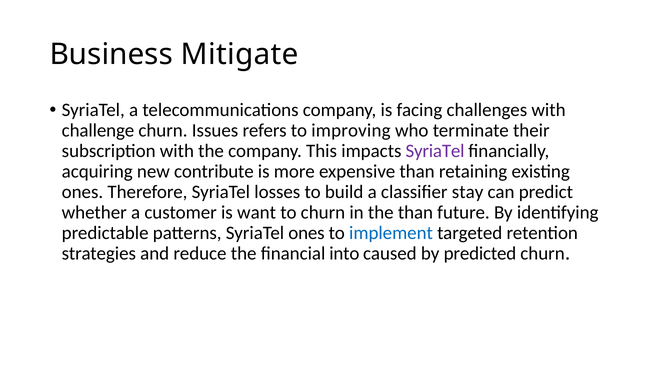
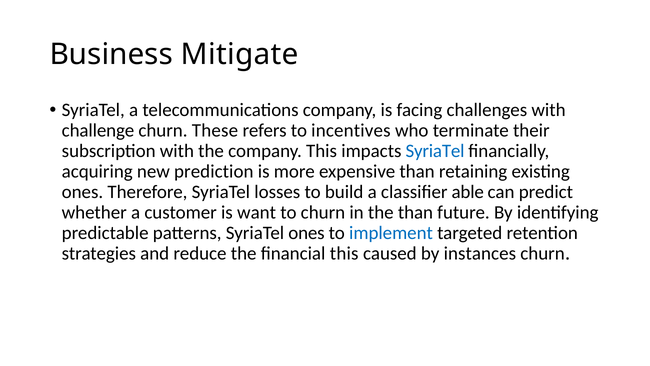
Issues: Issues -> These
improving: improving -> incentives
SyriaTel at (435, 151) colour: purple -> blue
contribute: contribute -> prediction
stay: stay -> able
financial into: into -> this
predicted: predicted -> instances
